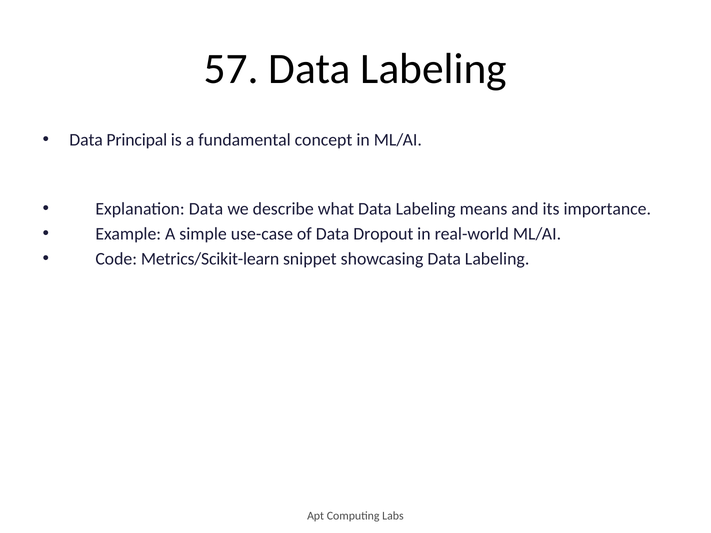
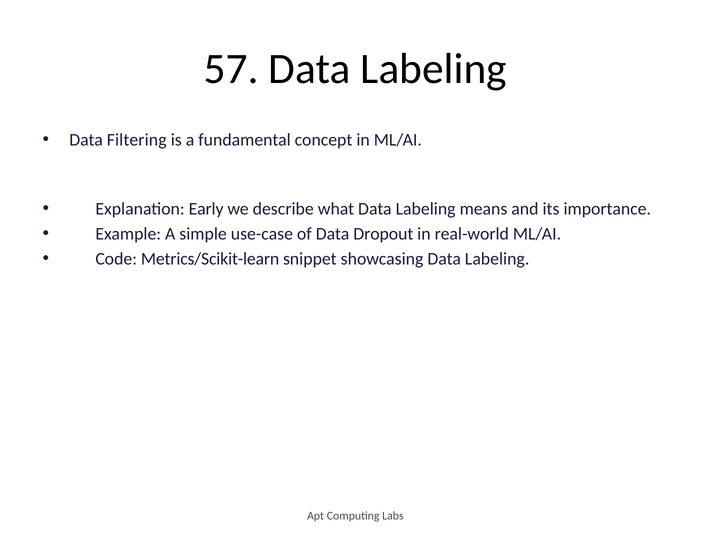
Principal: Principal -> Filtering
Data at (206, 209): Data -> Early
